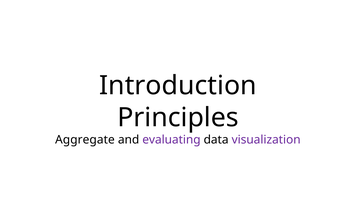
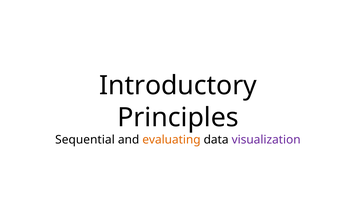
Introduction: Introduction -> Introductory
Aggregate: Aggregate -> Sequential
evaluating colour: purple -> orange
